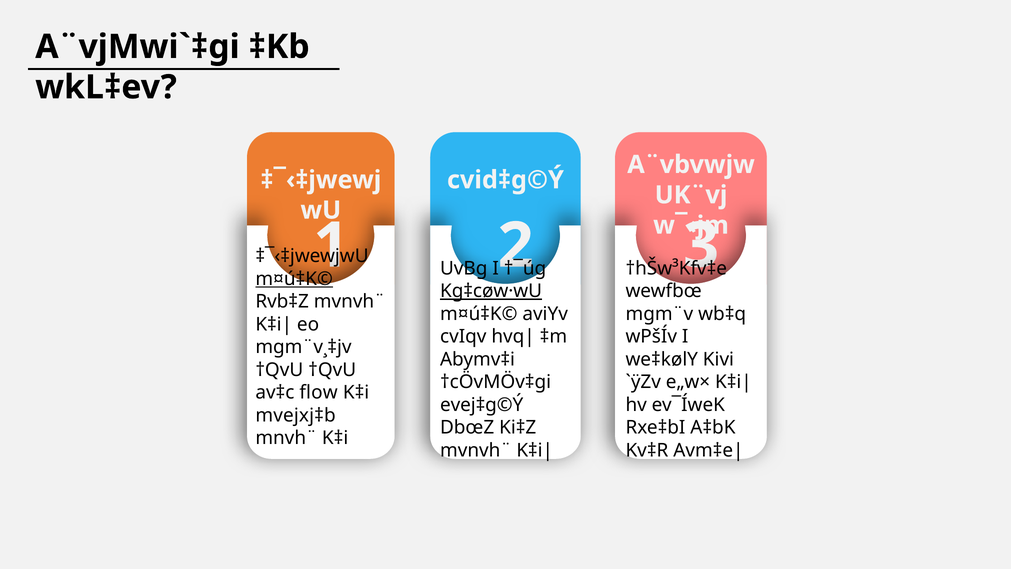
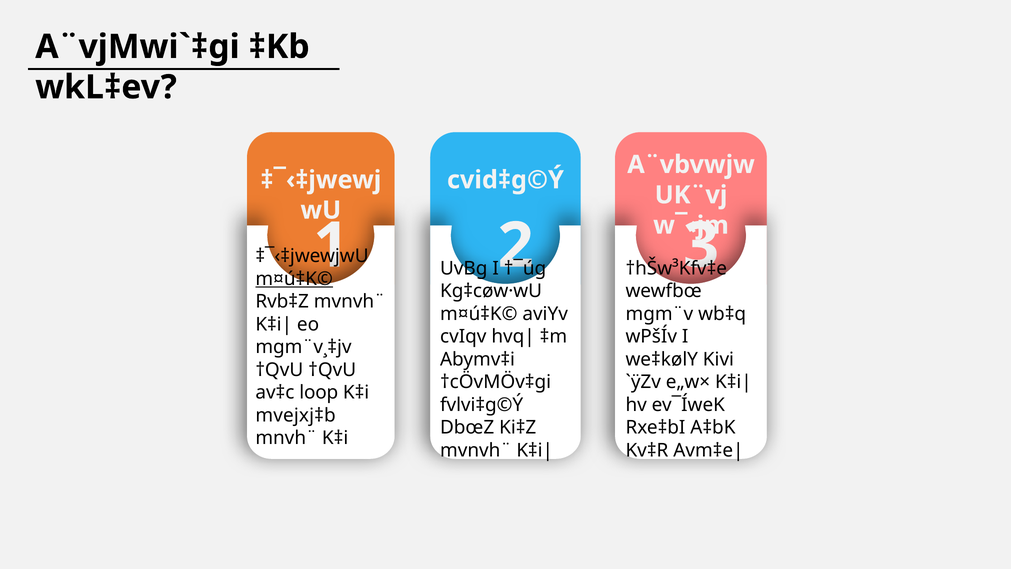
Kg‡cøw·wU underline: present -> none
flow: flow -> loop
evej‡g©Ý: evej‡g©Ý -> fvlvi‡g©Ý
